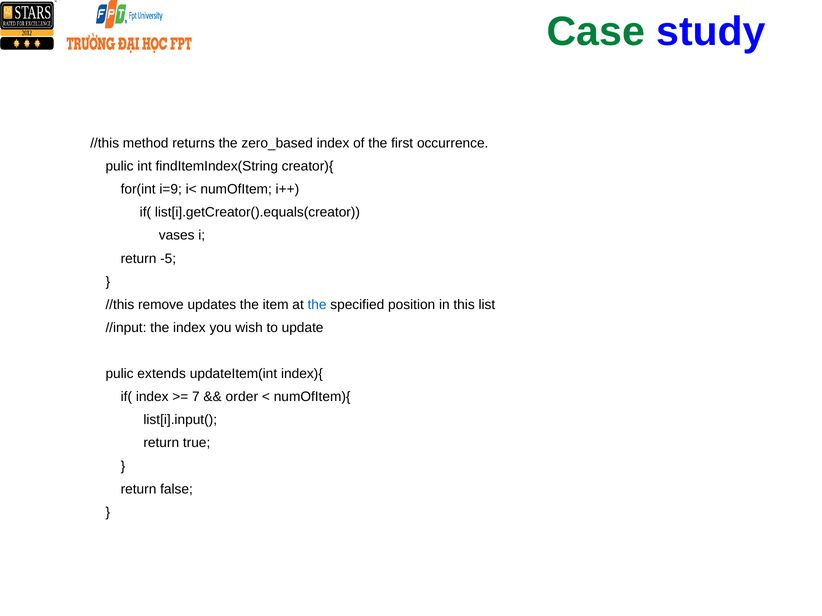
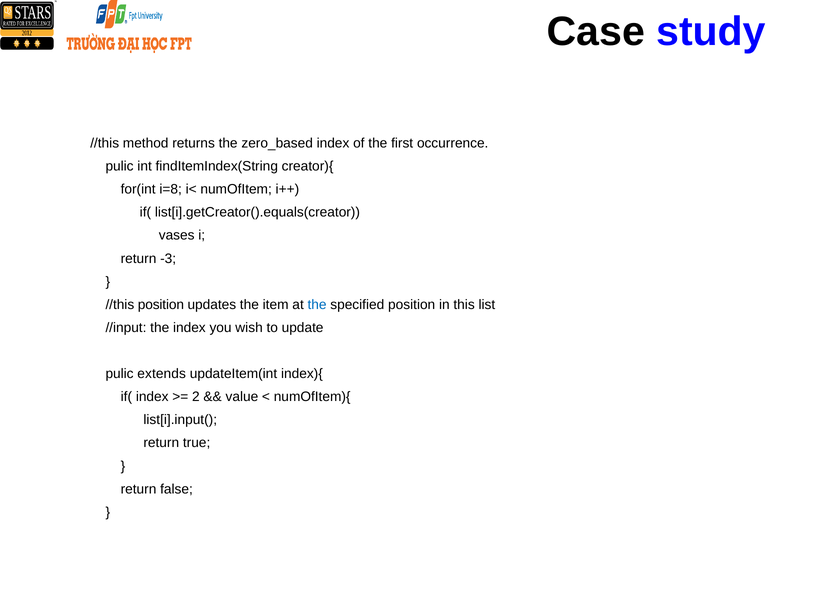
Case colour: green -> black
i=9: i=9 -> i=8
-5: -5 -> -3
//this remove: remove -> position
7: 7 -> 2
order: order -> value
